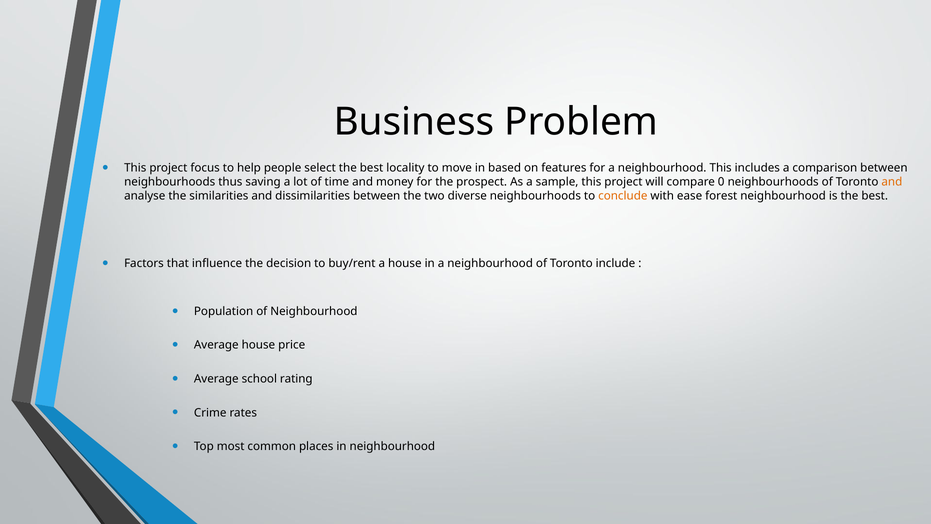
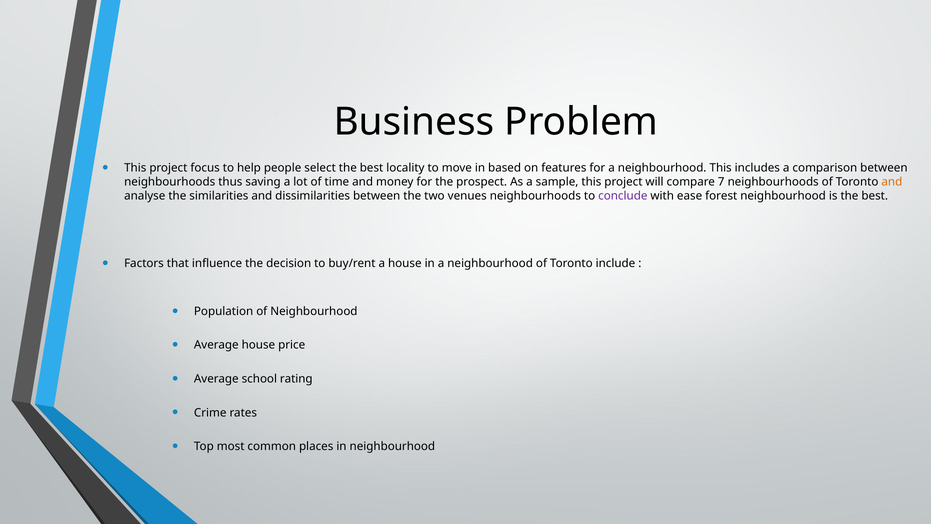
0: 0 -> 7
diverse: diverse -> venues
conclude colour: orange -> purple
